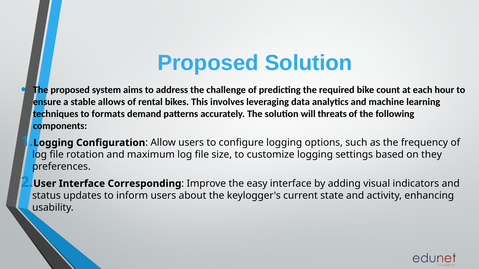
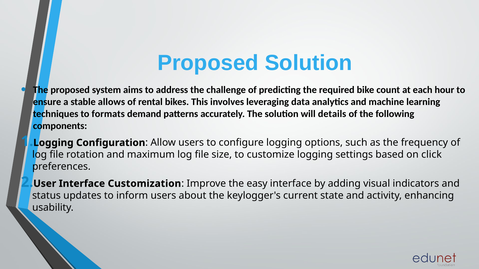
threats: threats -> details
they: they -> click
Corresponding: Corresponding -> Customization
